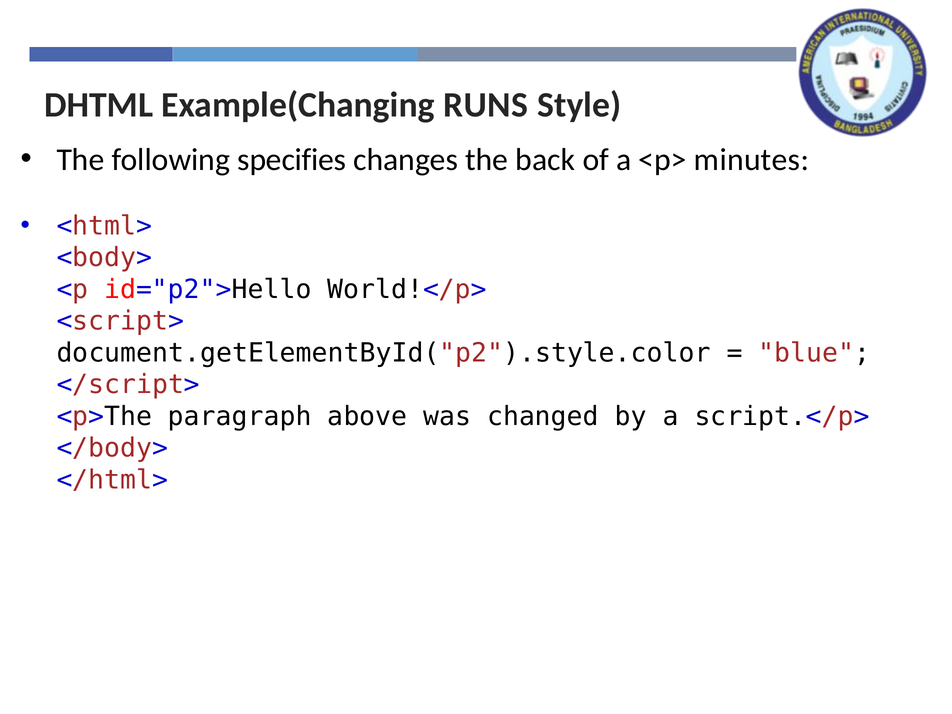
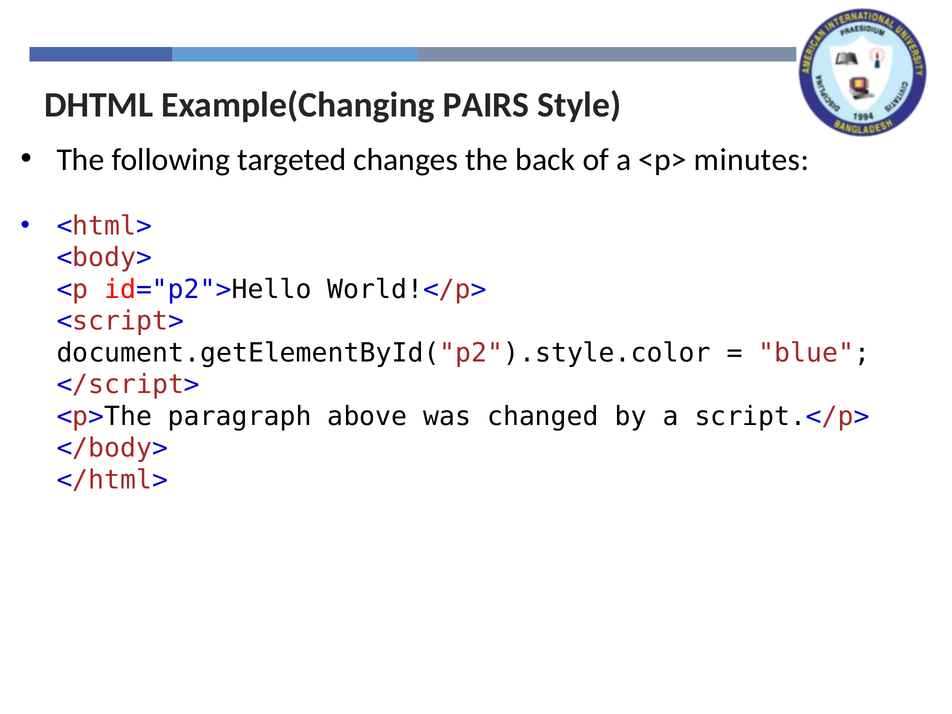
RUNS: RUNS -> PAIRS
specifies: specifies -> targeted
